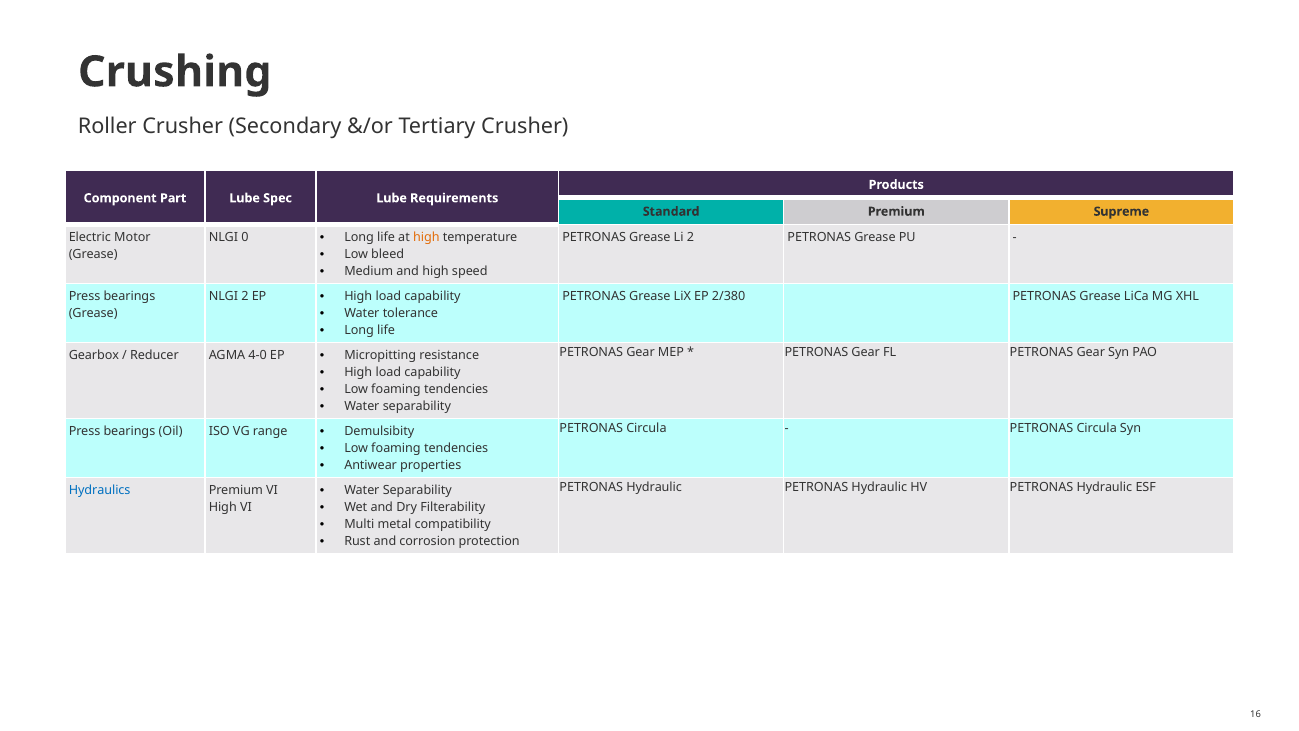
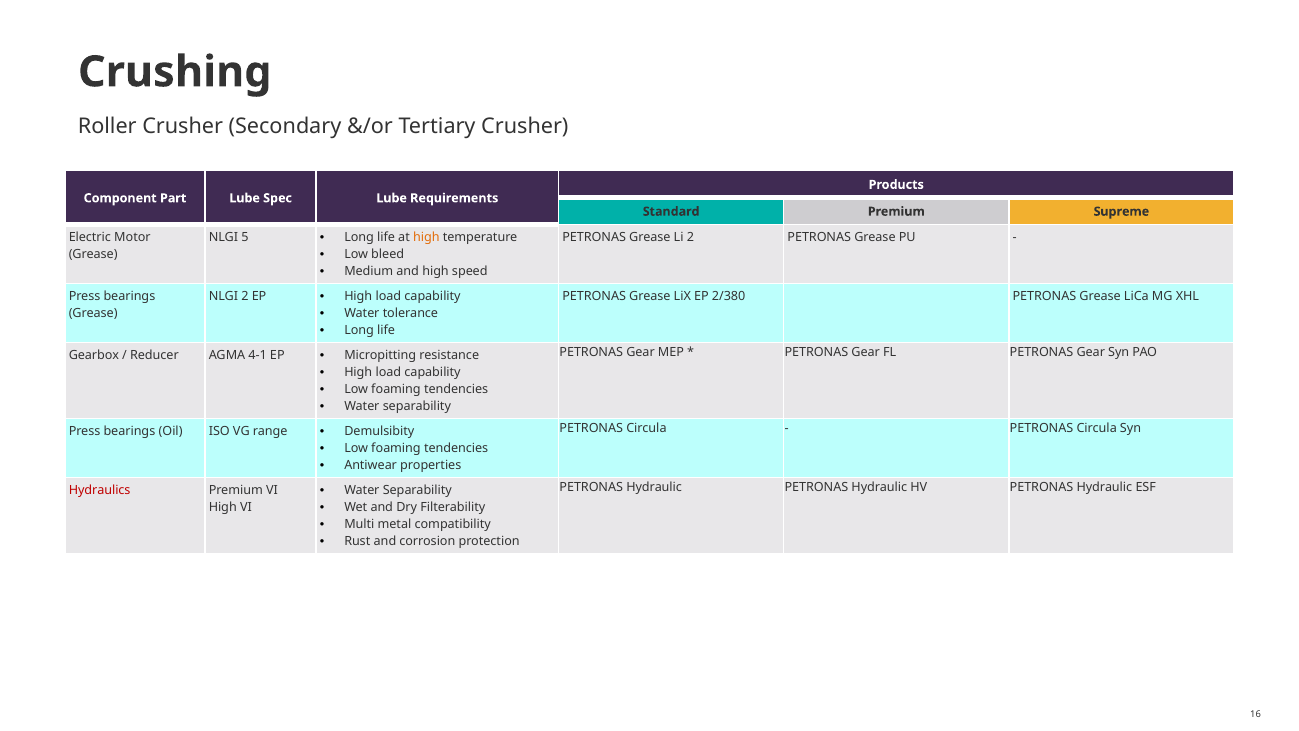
0: 0 -> 5
4-0: 4-0 -> 4-1
Hydraulics colour: blue -> red
